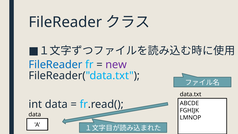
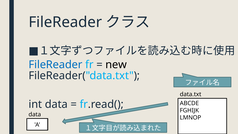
new colour: purple -> black
